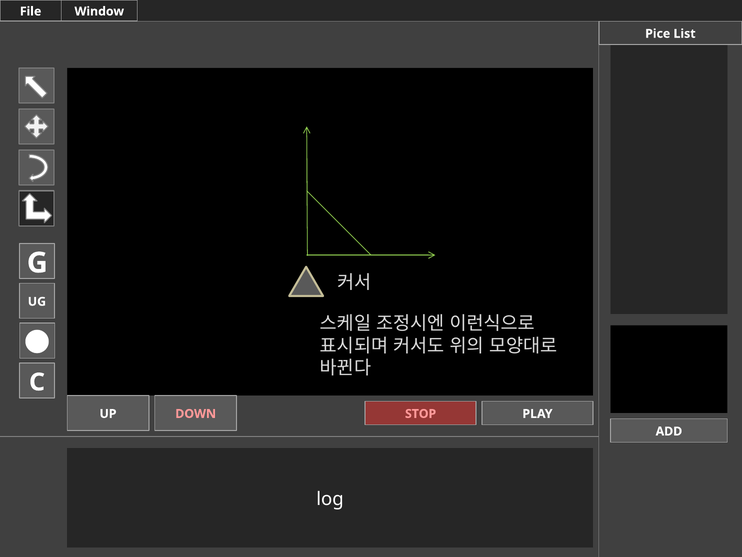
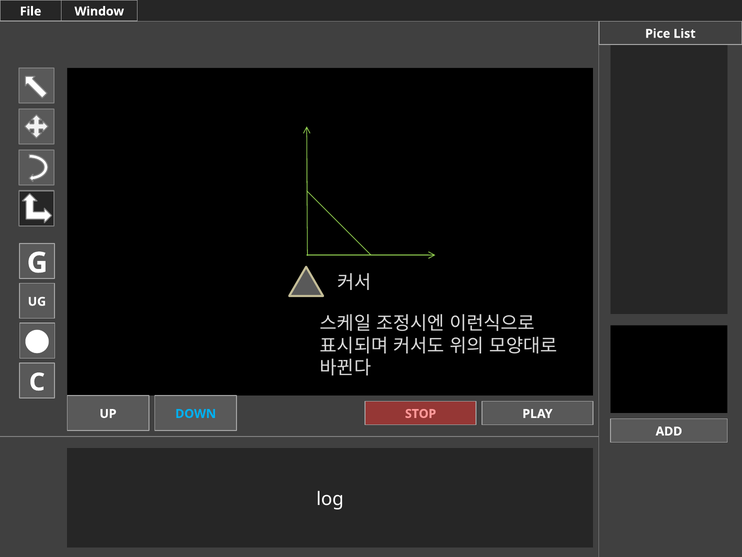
DOWN colour: pink -> light blue
